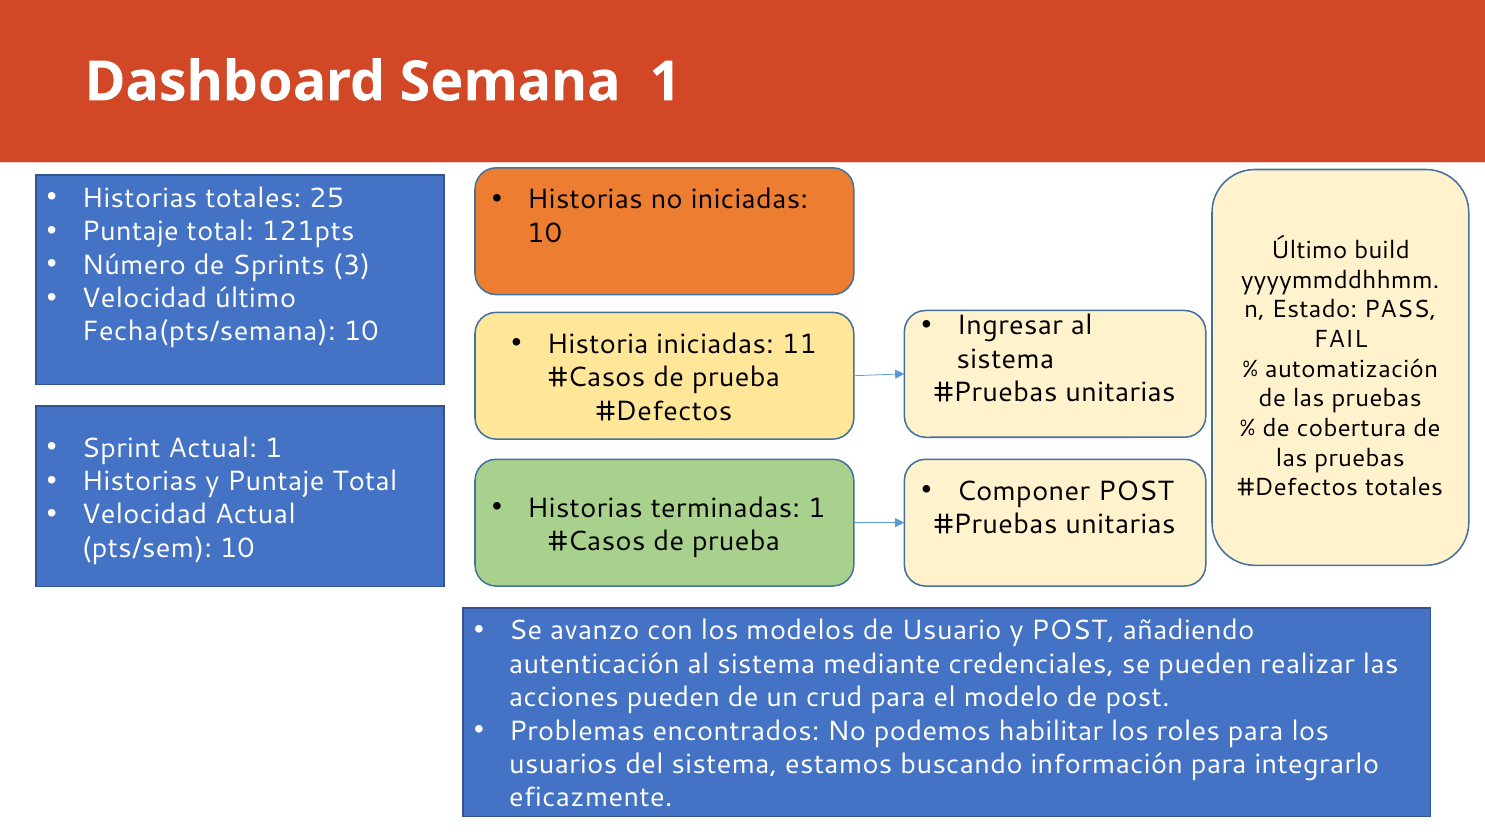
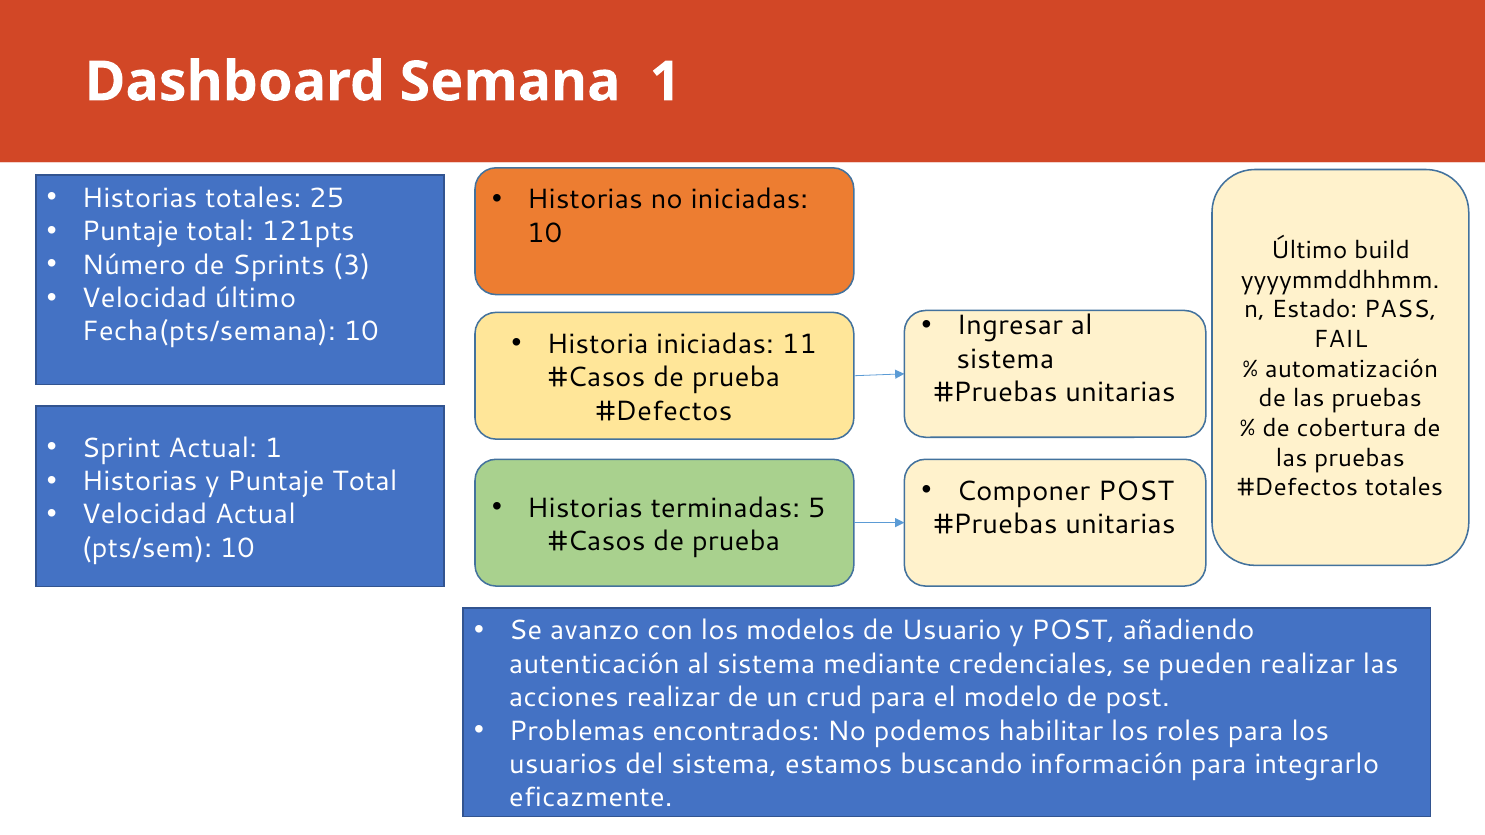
terminadas 1: 1 -> 5
acciones pueden: pueden -> realizar
